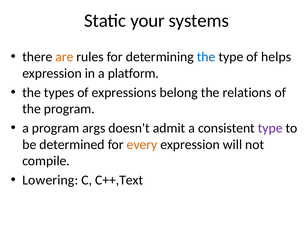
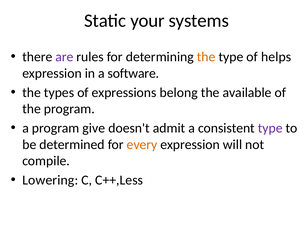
are colour: orange -> purple
the at (206, 57) colour: blue -> orange
platform: platform -> software
relations: relations -> available
args: args -> give
C++,Text: C++,Text -> C++,Less
